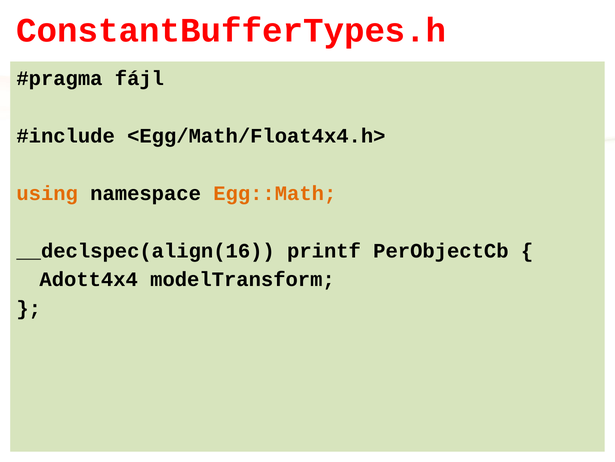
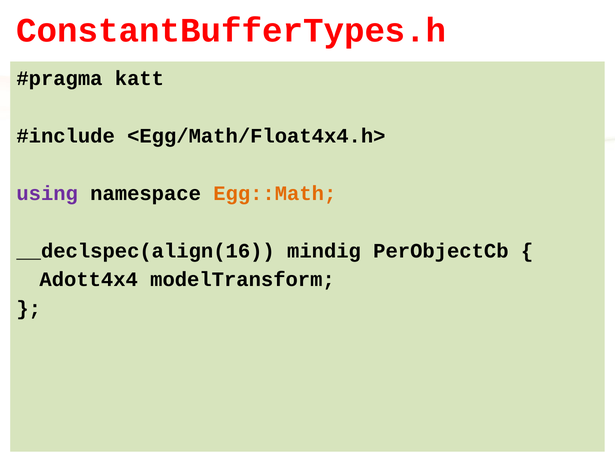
fájl: fájl -> katt
using colour: orange -> purple
printf: printf -> mindig
